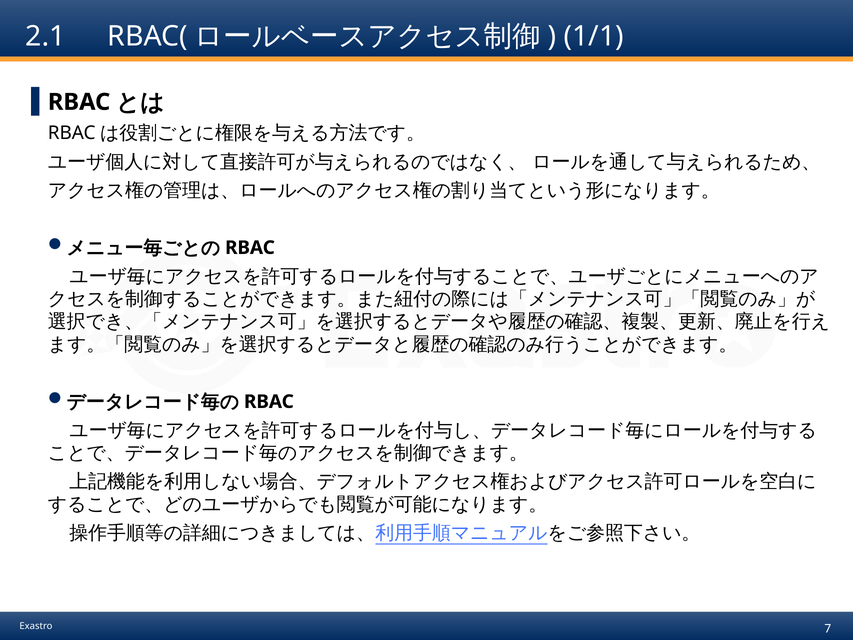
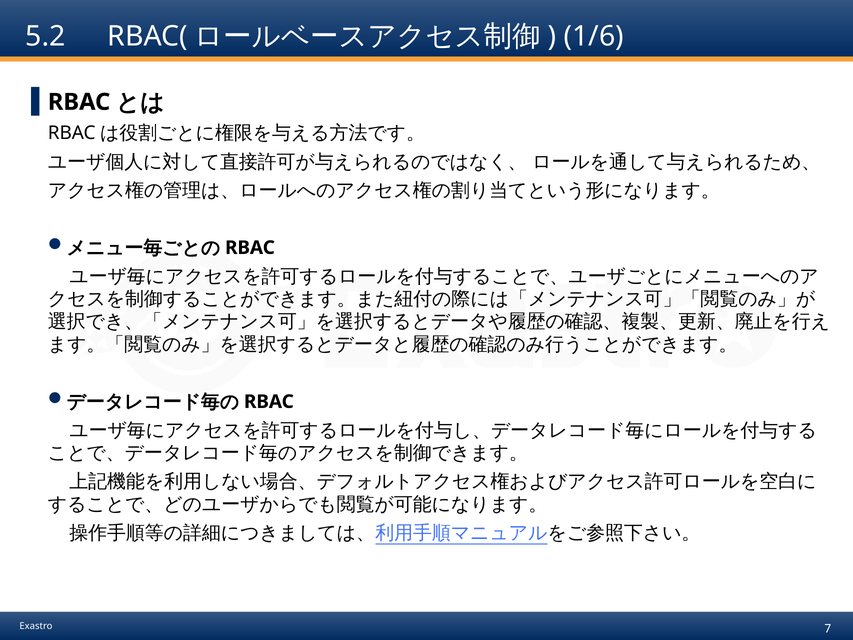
2.1: 2.1 -> 5.2
1/1: 1/1 -> 1/6
